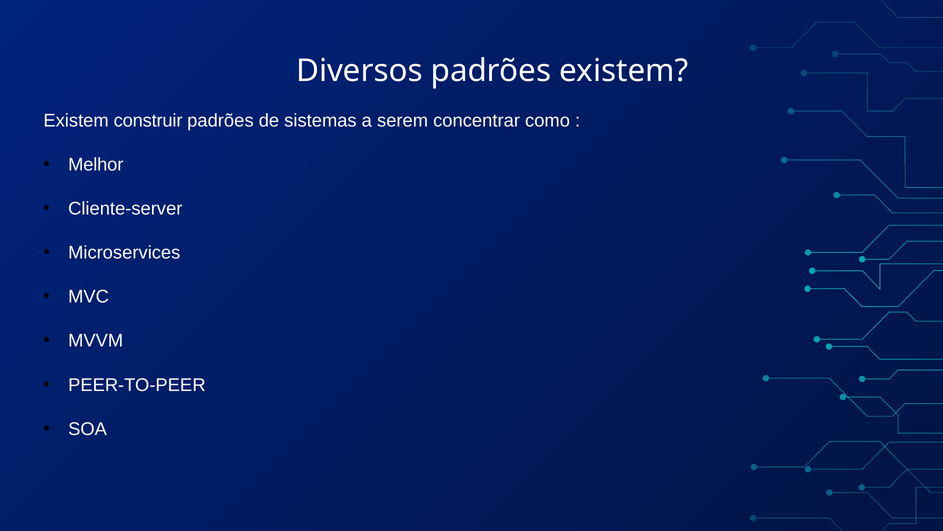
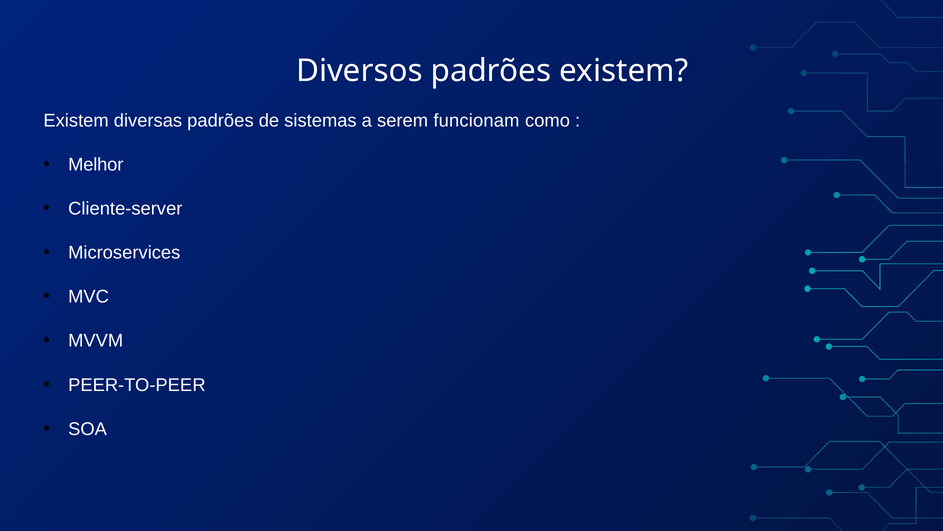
construir: construir -> diversas
concentrar: concentrar -> funcionam
